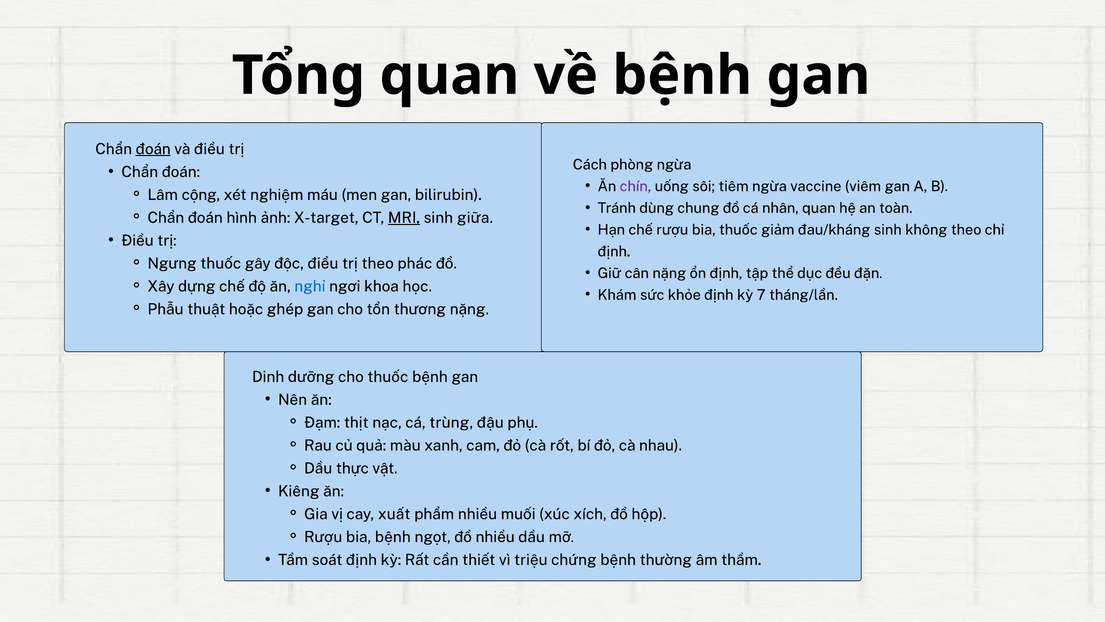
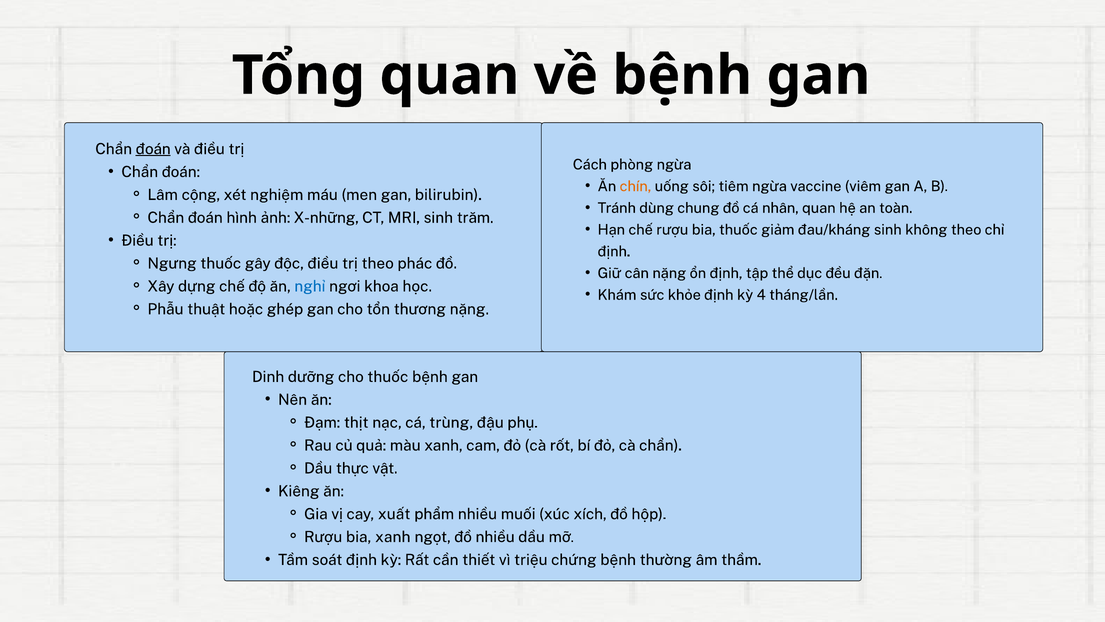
chín colour: purple -> orange
X-target: X-target -> X-những
MRI underline: present -> none
giữa: giữa -> trăm
7: 7 -> 4
cà nhau: nhau -> chẩn
bia bệnh: bệnh -> xanh
